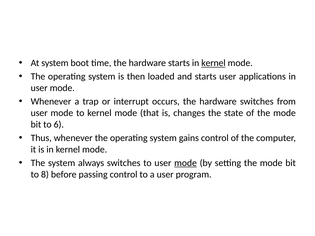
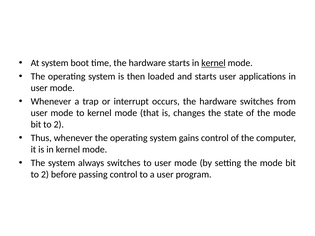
6 at (59, 125): 6 -> 2
mode at (186, 163) underline: present -> none
8 at (45, 175): 8 -> 2
